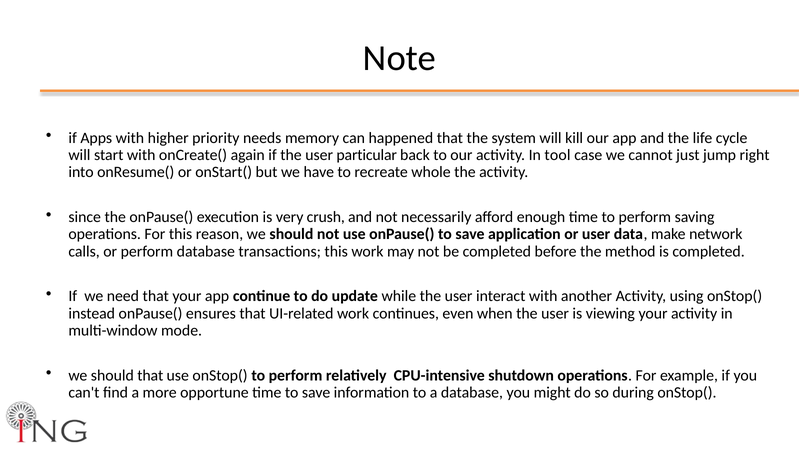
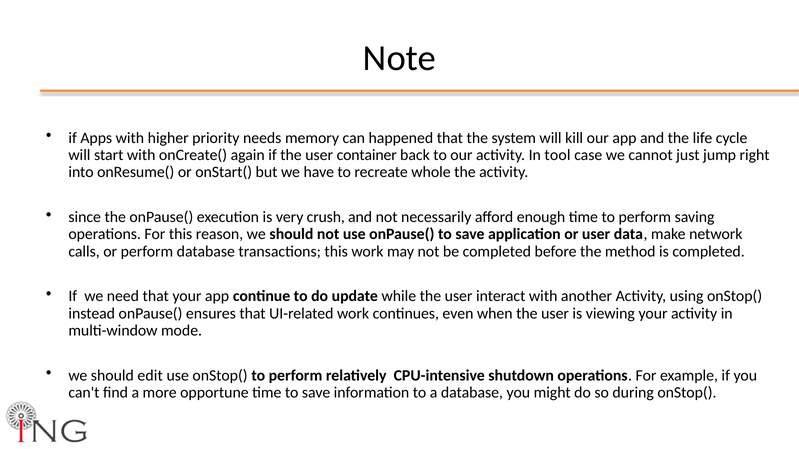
particular: particular -> container
should that: that -> edit
